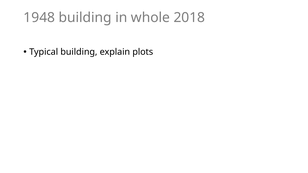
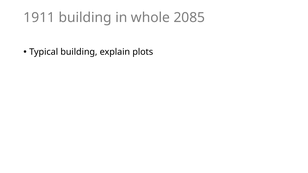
1948: 1948 -> 1911
2018: 2018 -> 2085
